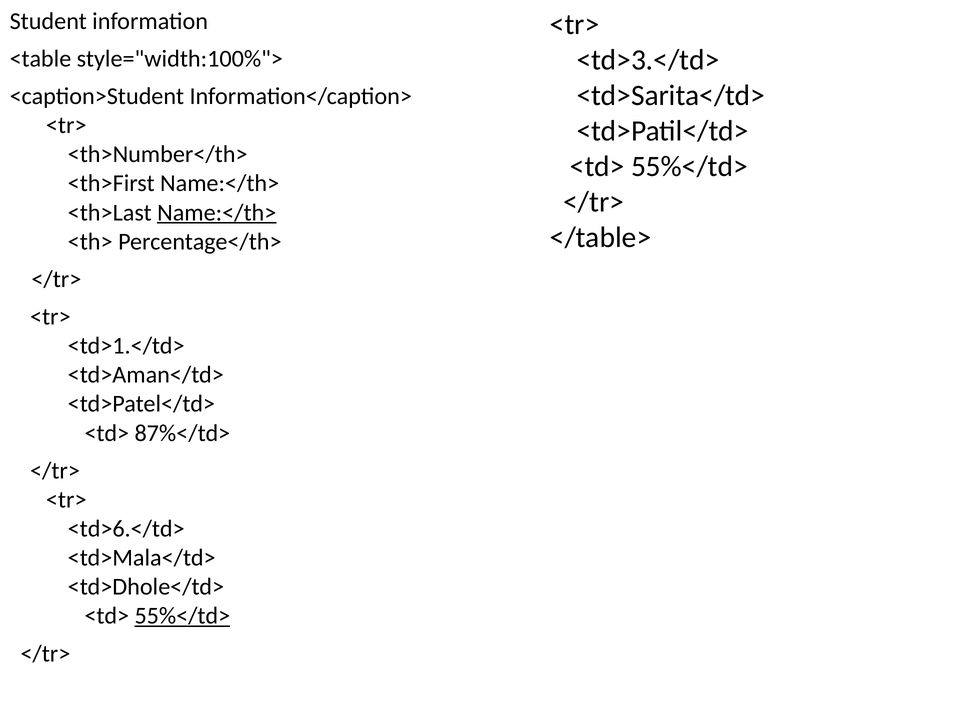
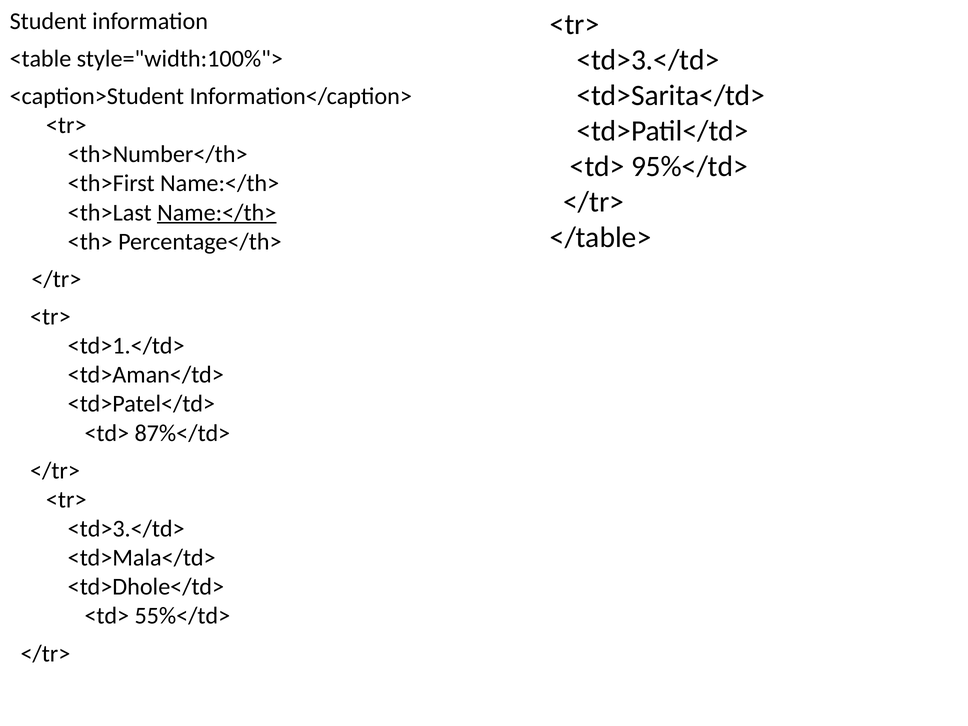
55%</td> at (689, 166): 55%</td> -> 95%</td>
<td>6.</td> at (126, 529): <td>6.</td> -> <td>3.</td>
55%</td> at (182, 616) underline: present -> none
